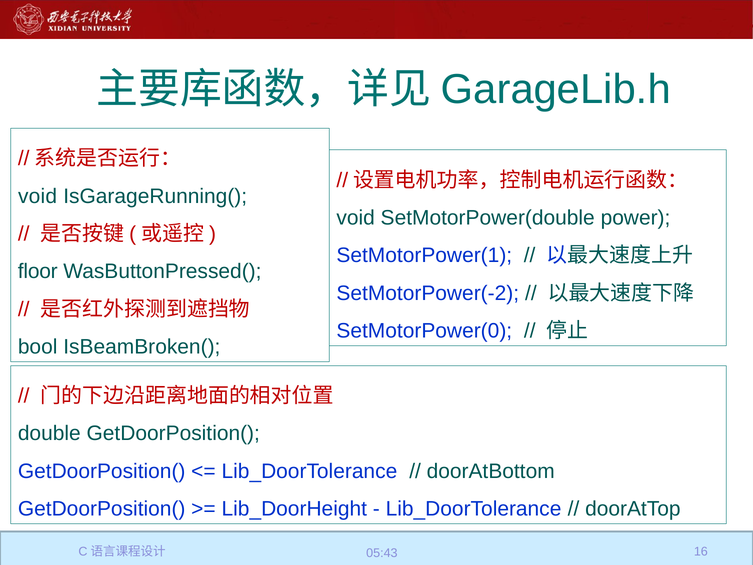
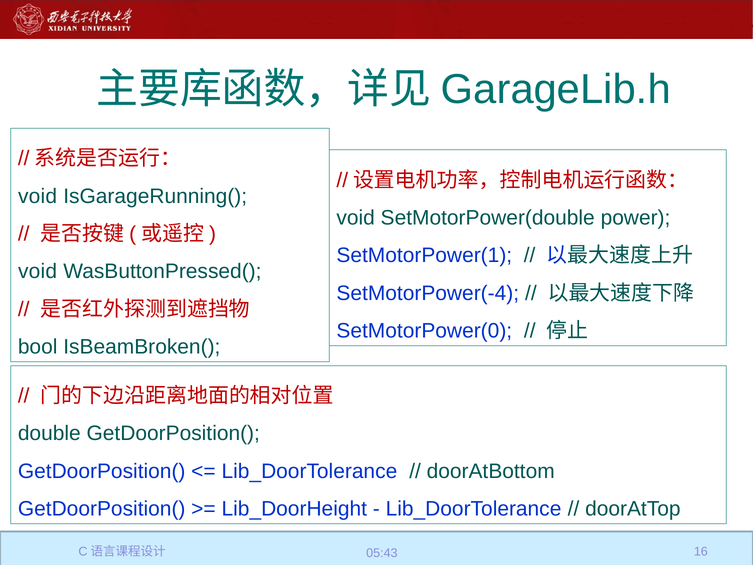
floor at (38, 271): floor -> void
SetMotorPower(-2: SetMotorPower(-2 -> SetMotorPower(-4
